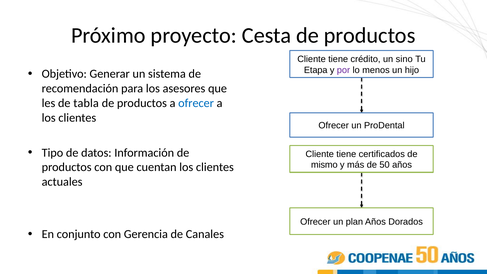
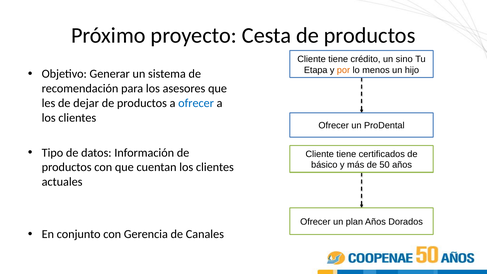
por colour: purple -> orange
tabla: tabla -> dejar
mismo: mismo -> básico
